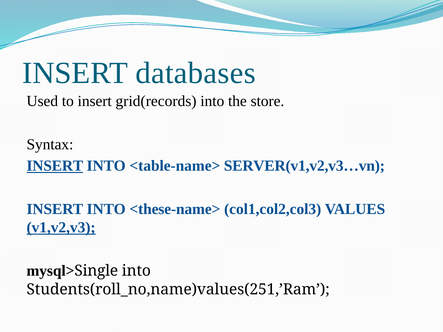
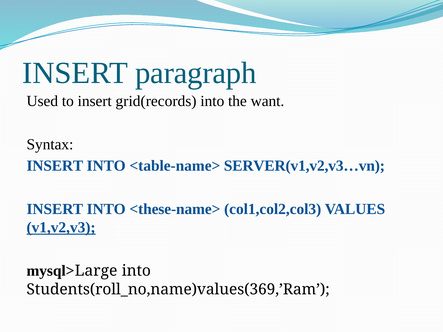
databases: databases -> paragraph
store: store -> want
INSERT at (55, 166) underline: present -> none
Single: Single -> Large
Students(roll_no,name)values(251,’Ram: Students(roll_no,name)values(251,’Ram -> Students(roll_no,name)values(369,’Ram
